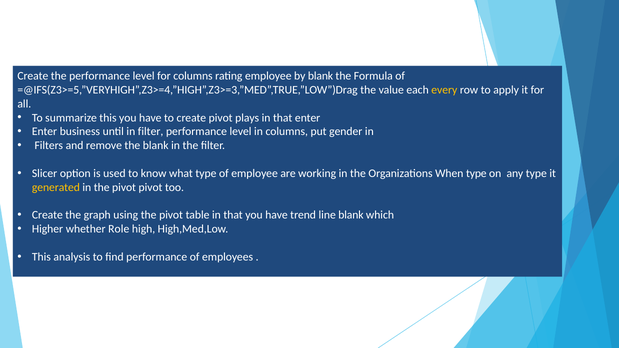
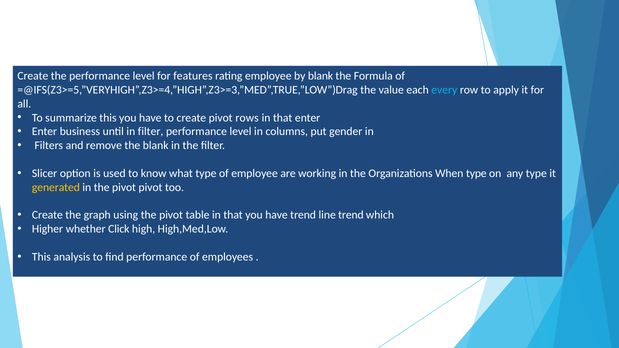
for columns: columns -> features
every colour: yellow -> light blue
plays: plays -> rows
line blank: blank -> trend
Role: Role -> Click
